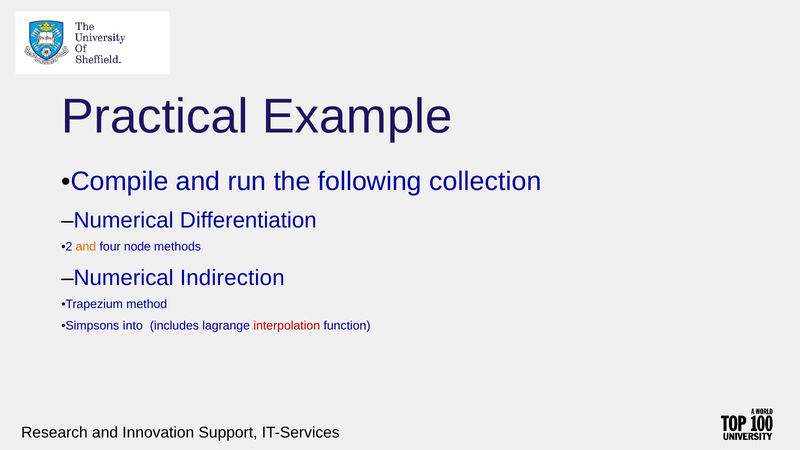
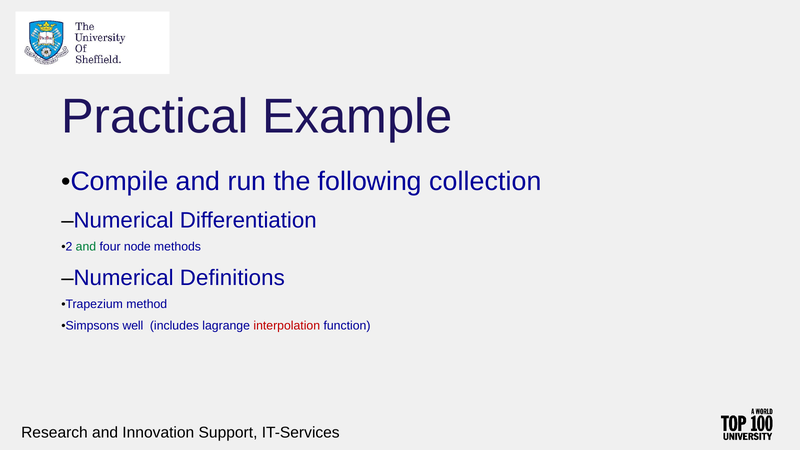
and at (86, 247) colour: orange -> green
Indirection: Indirection -> Definitions
into: into -> well
